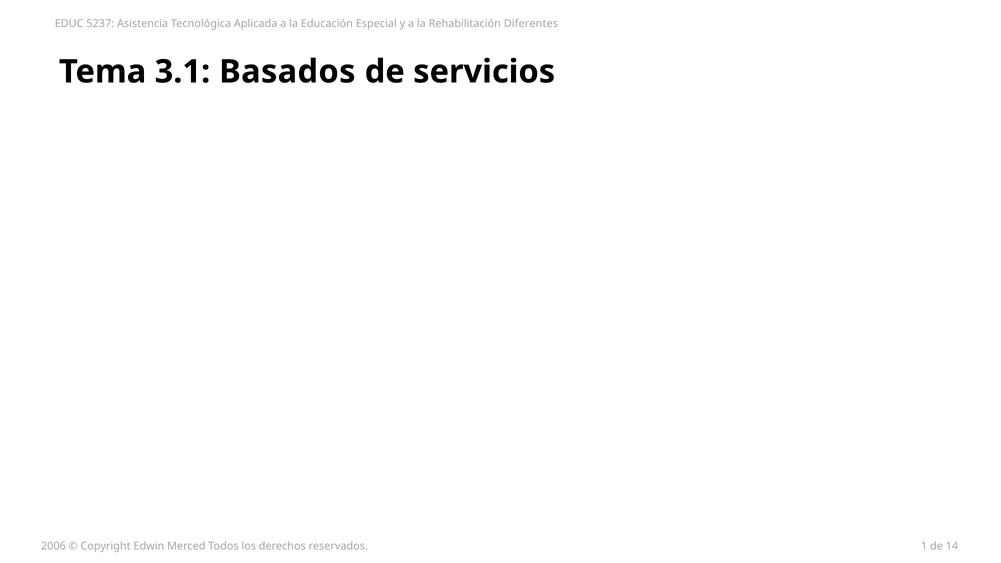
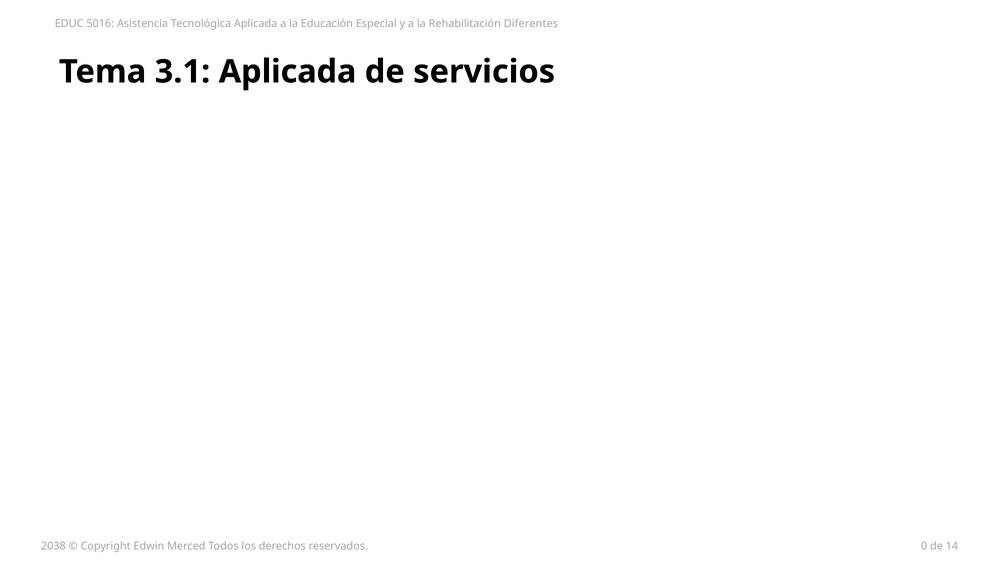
5237: 5237 -> 5016
3.1 Basados: Basados -> Aplicada
2006: 2006 -> 2038
1: 1 -> 0
